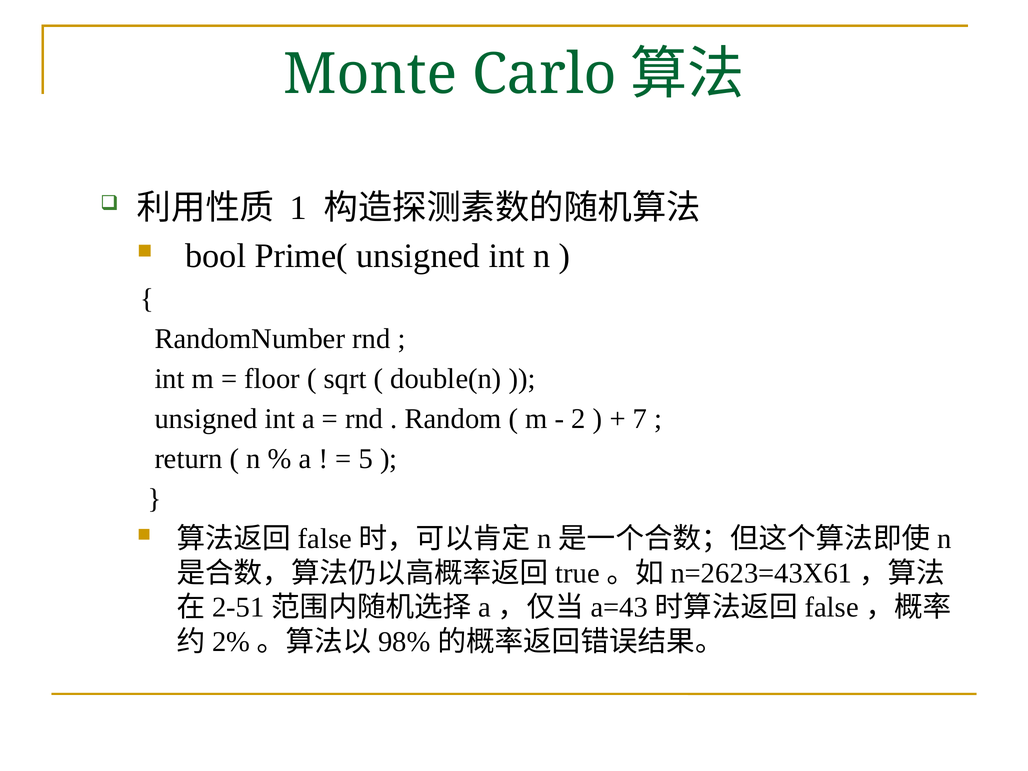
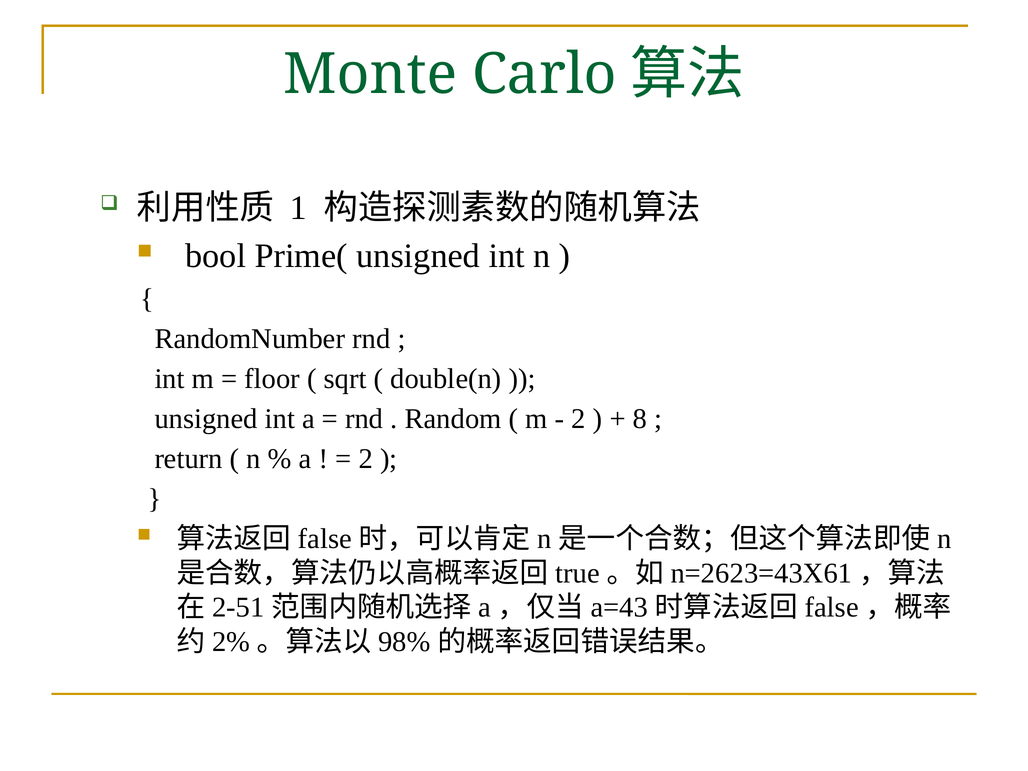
7: 7 -> 8
5 at (366, 459): 5 -> 2
